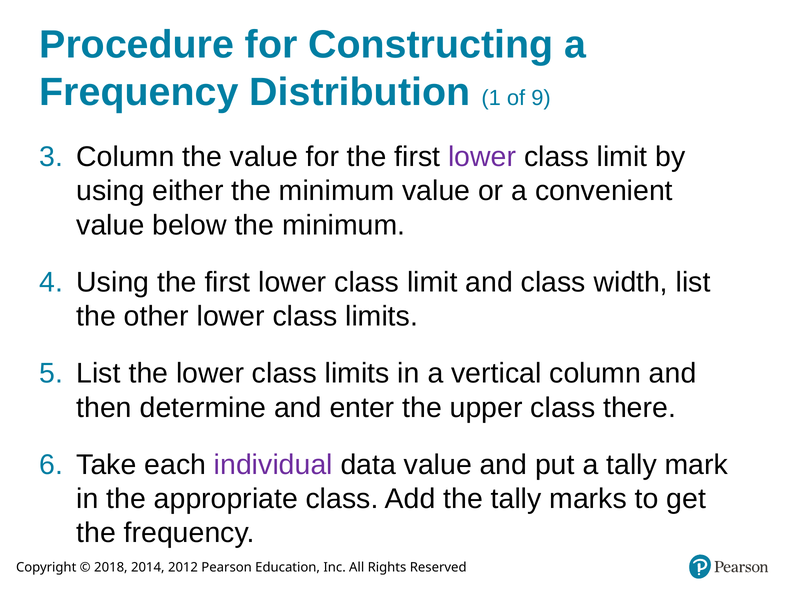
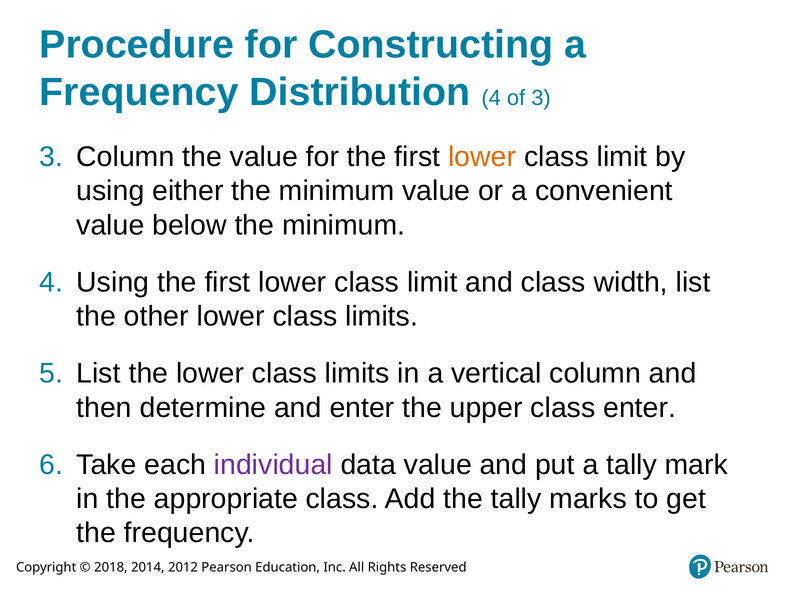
Distribution 1: 1 -> 4
of 9: 9 -> 3
lower at (482, 157) colour: purple -> orange
class there: there -> enter
